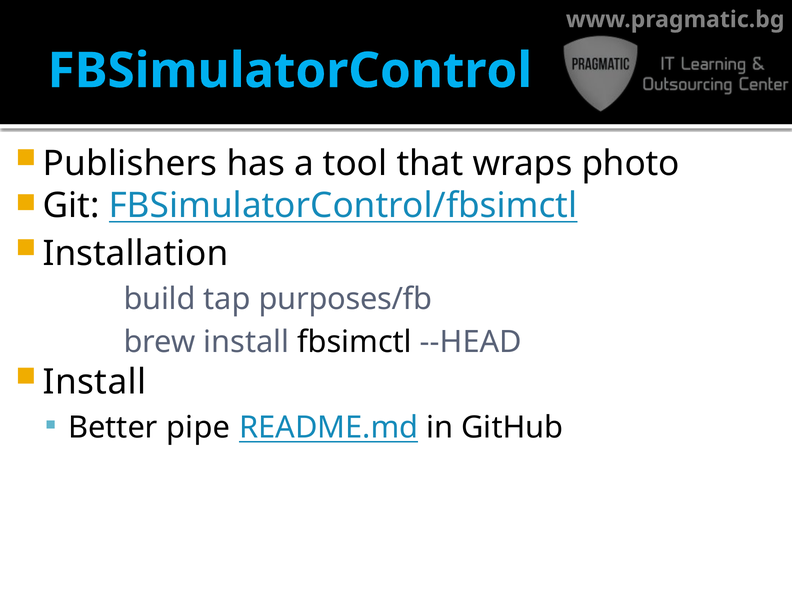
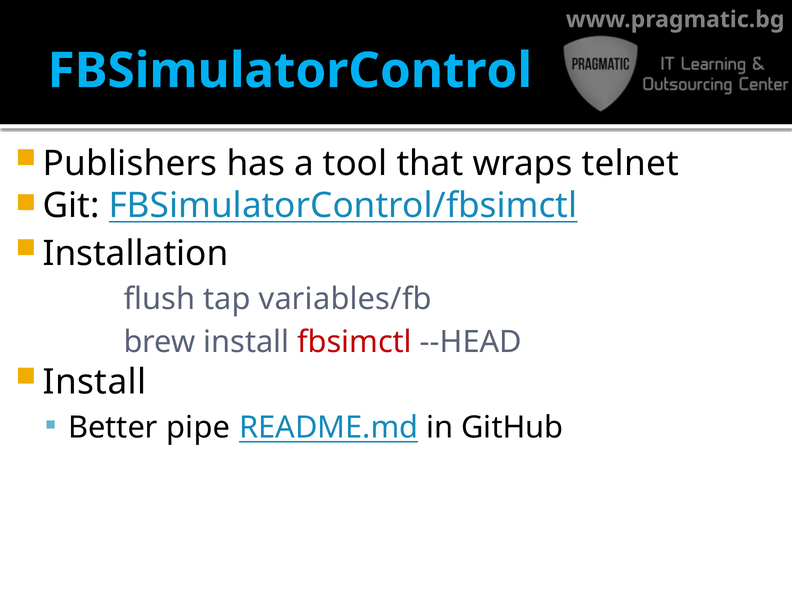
photo: photo -> telnet
build: build -> flush
purposes/fb: purposes/fb -> variables/fb
fbsimctl colour: black -> red
